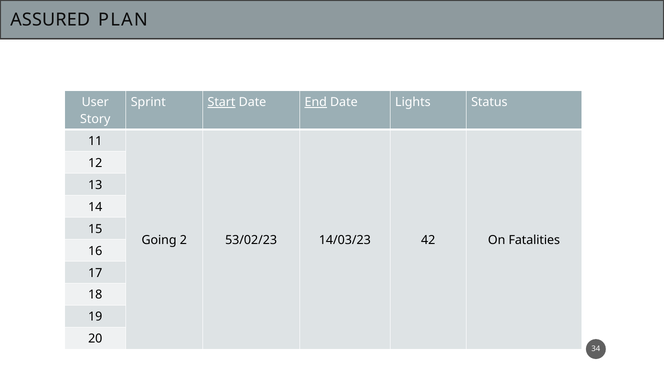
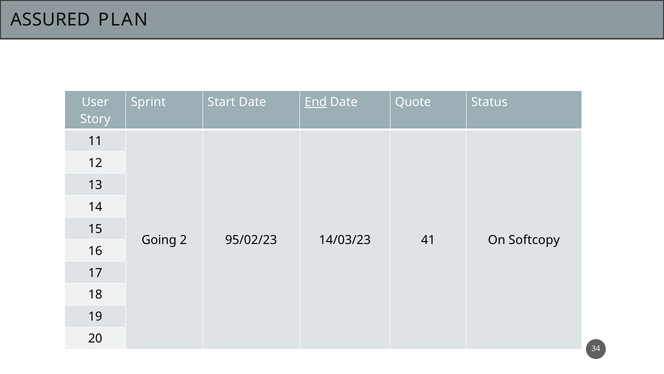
Start underline: present -> none
Lights: Lights -> Quote
53/02/23: 53/02/23 -> 95/02/23
42: 42 -> 41
Fatalities: Fatalities -> Softcopy
